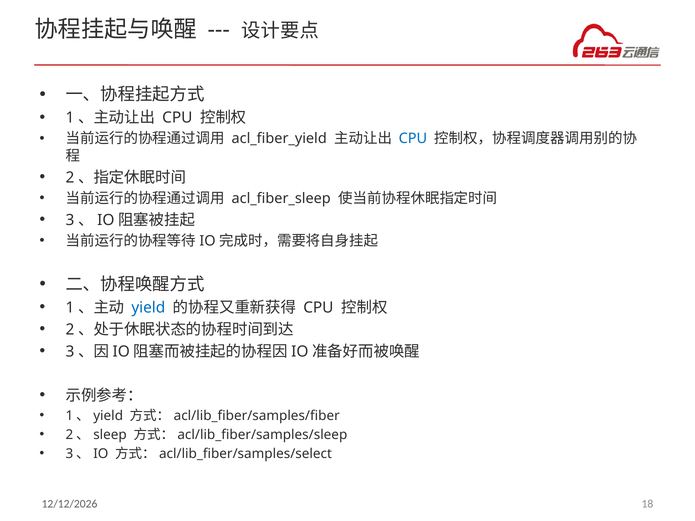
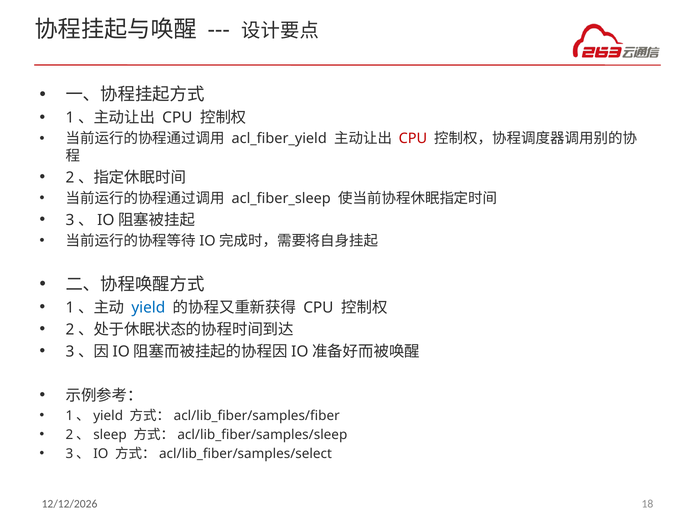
CPU at (413, 139) colour: blue -> red
